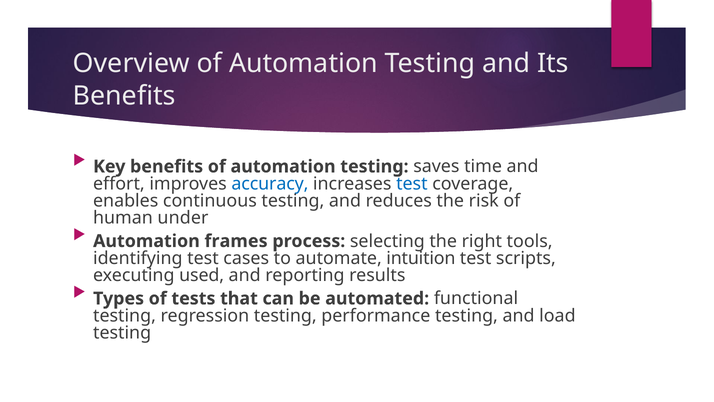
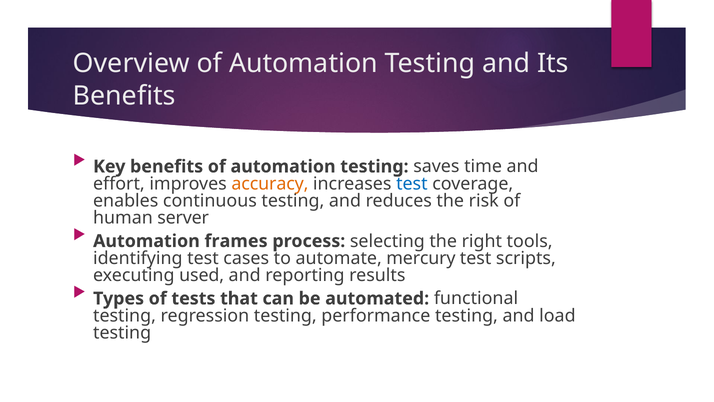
accuracy colour: blue -> orange
under: under -> server
intuition: intuition -> mercury
